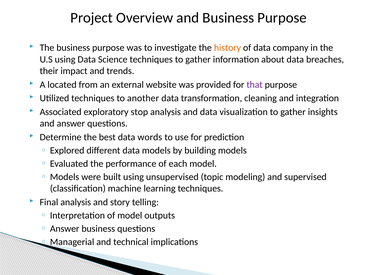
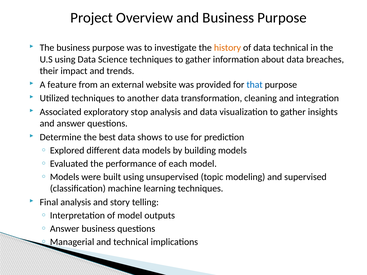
data company: company -> technical
located: located -> feature
that colour: purple -> blue
words: words -> shows
